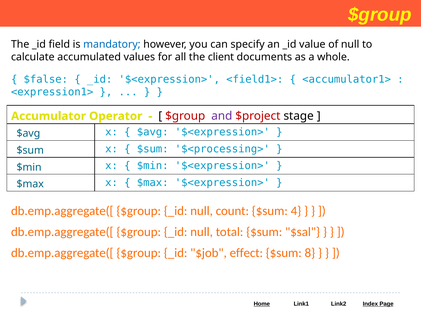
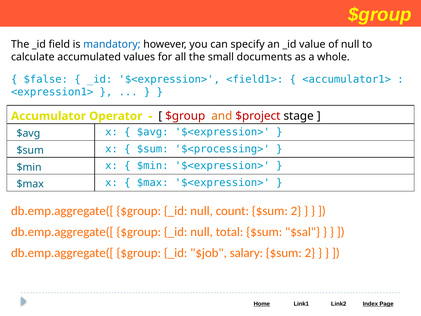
client: client -> small
and colour: purple -> orange
count $sum 4: 4 -> 2
effect: effect -> salary
8 at (310, 253): 8 -> 2
